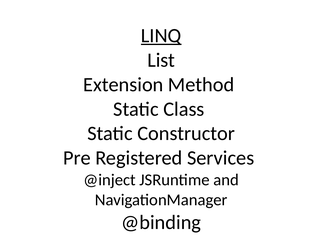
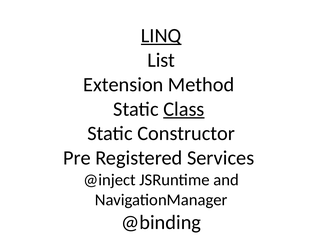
Class underline: none -> present
